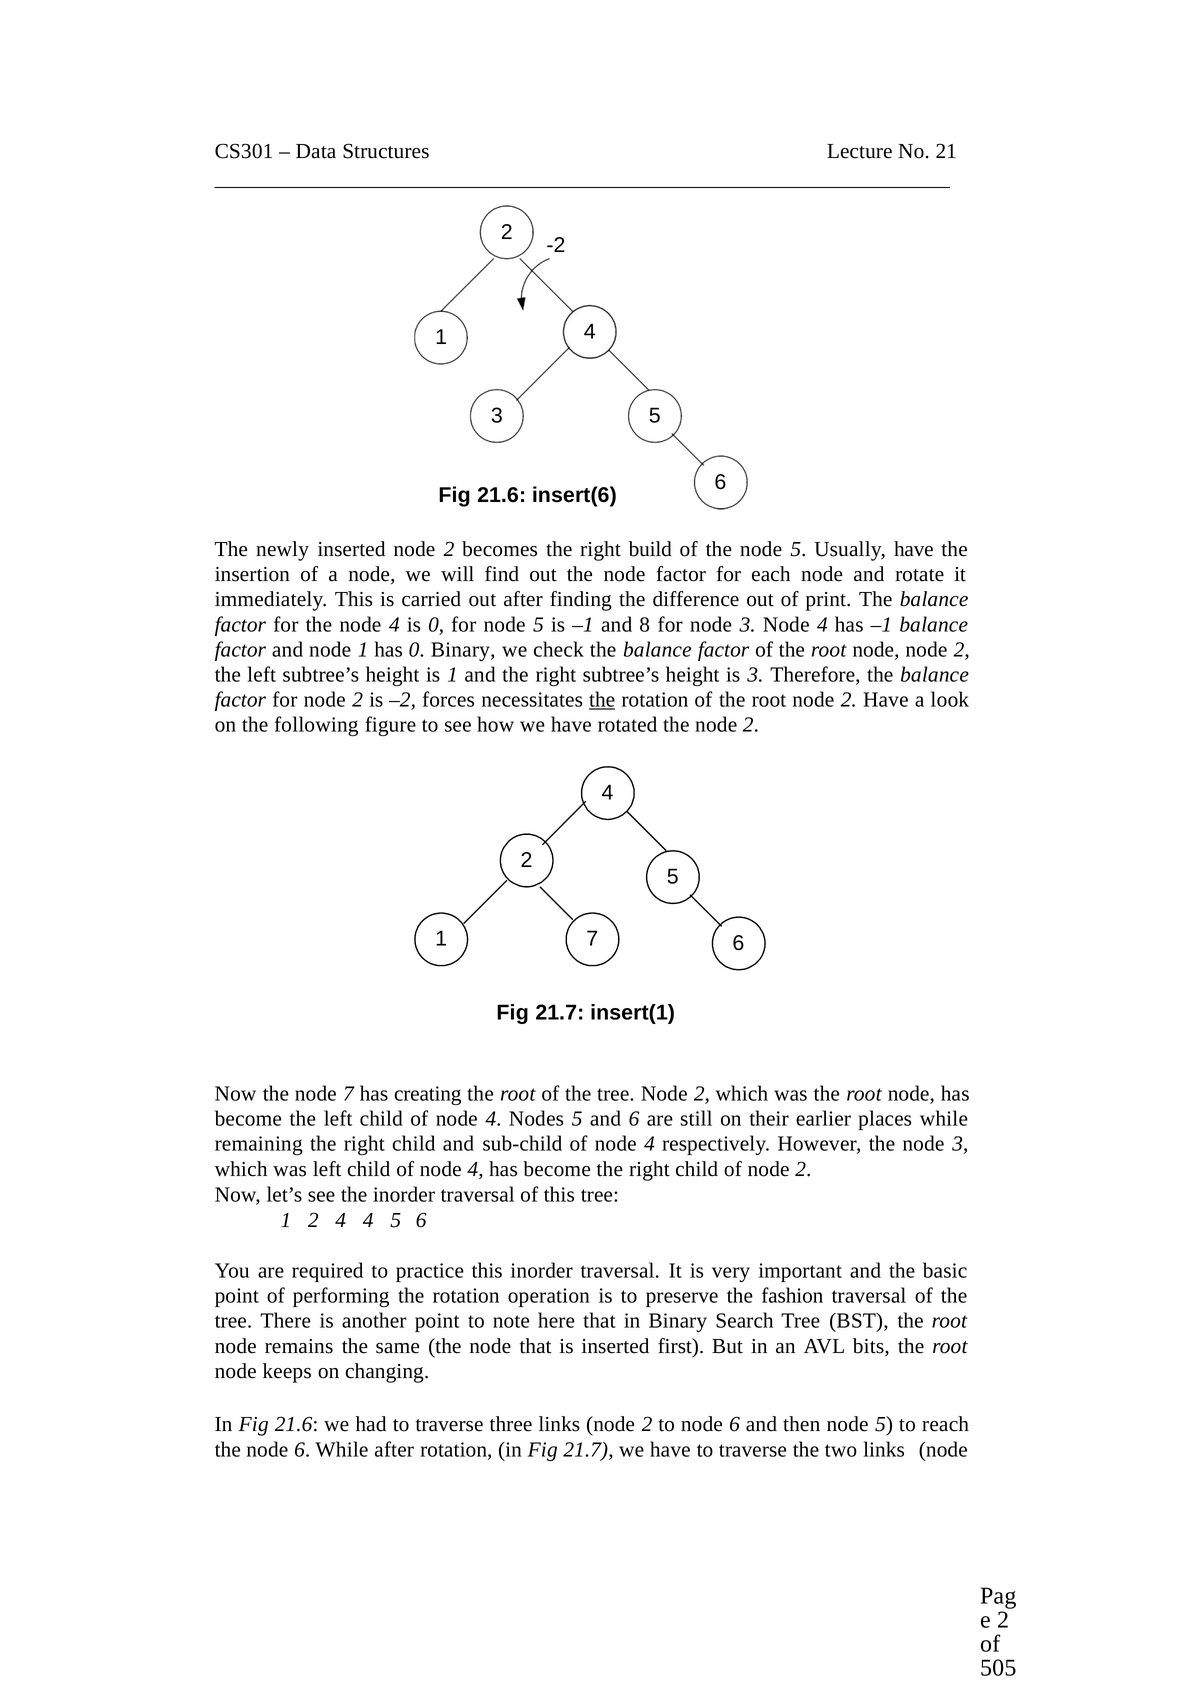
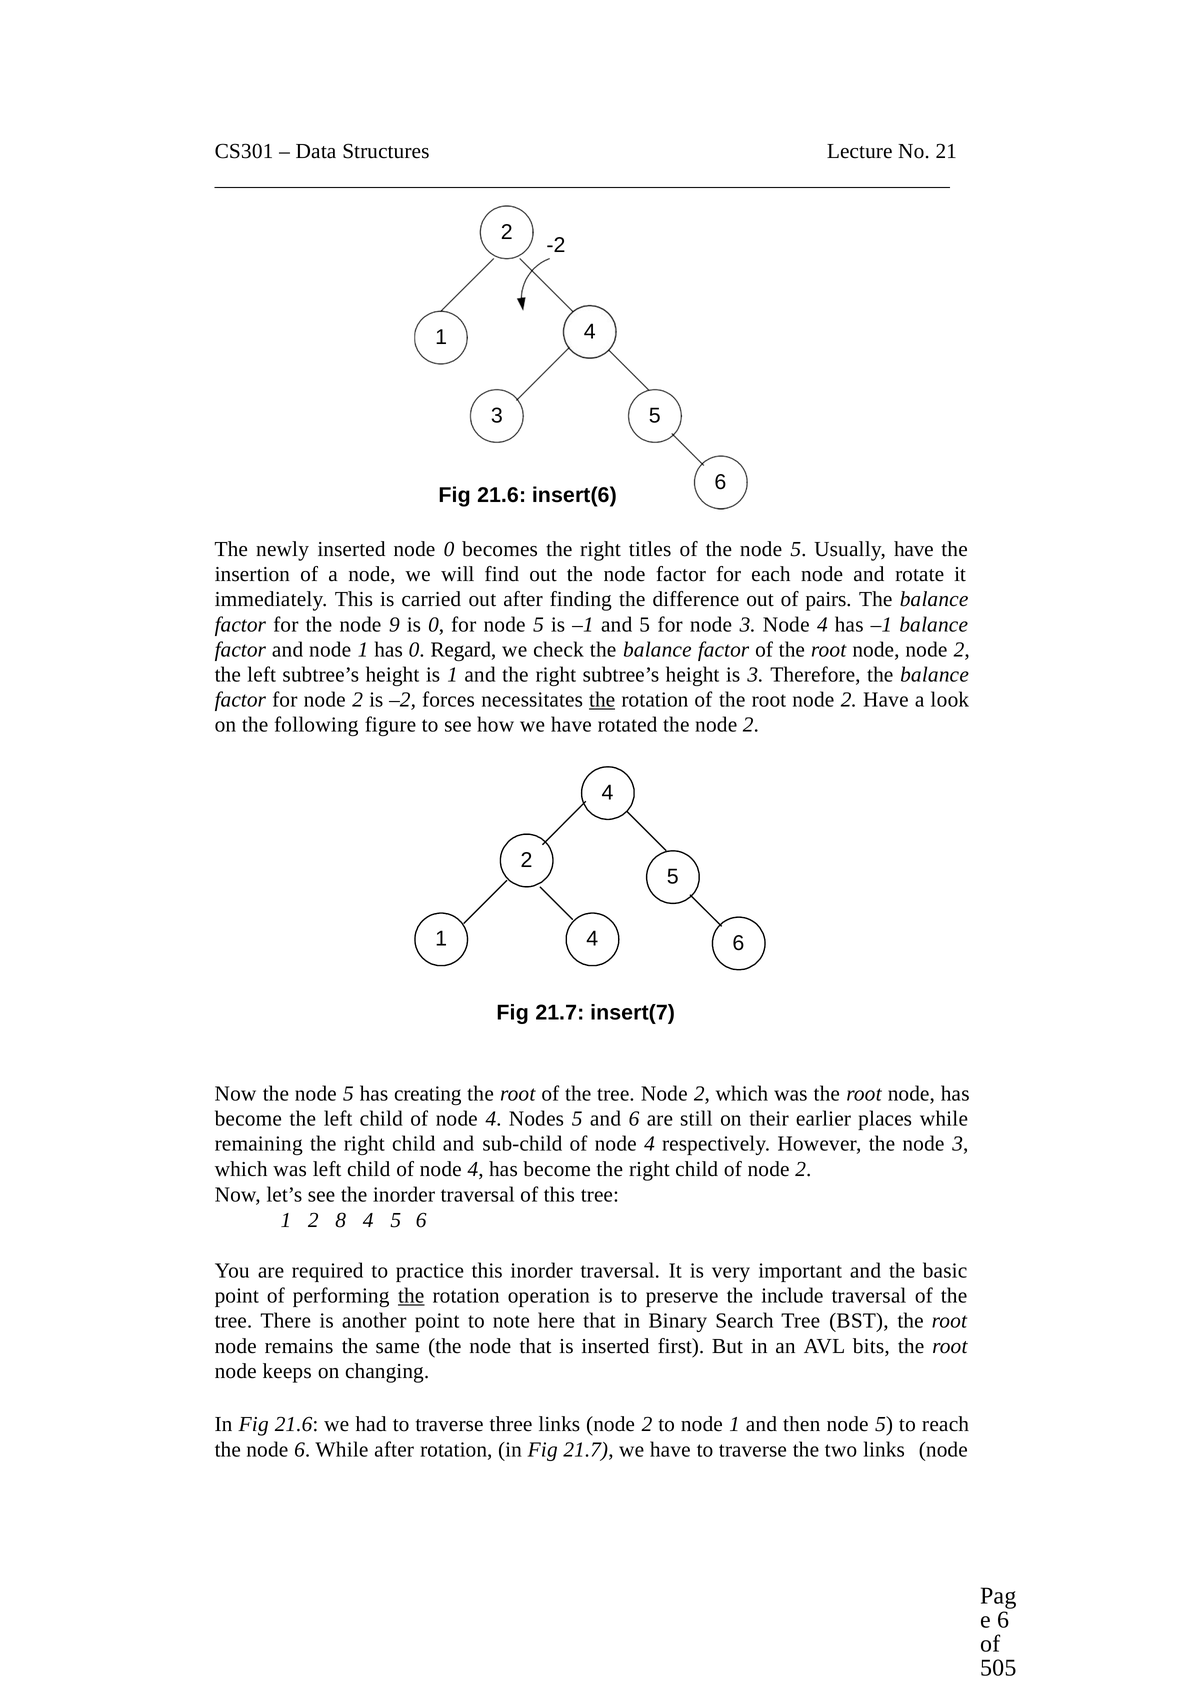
inserted node 2: 2 -> 0
build: build -> titles
print: print -> pairs
the node 4: 4 -> 9
and 8: 8 -> 5
0 Binary: Binary -> Regard
1 7: 7 -> 4
insert(1: insert(1 -> insert(7
Now the node 7: 7 -> 5
1 2 4: 4 -> 8
the at (411, 1296) underline: none -> present
fashion: fashion -> include
to node 6: 6 -> 1
2 at (1003, 1620): 2 -> 6
